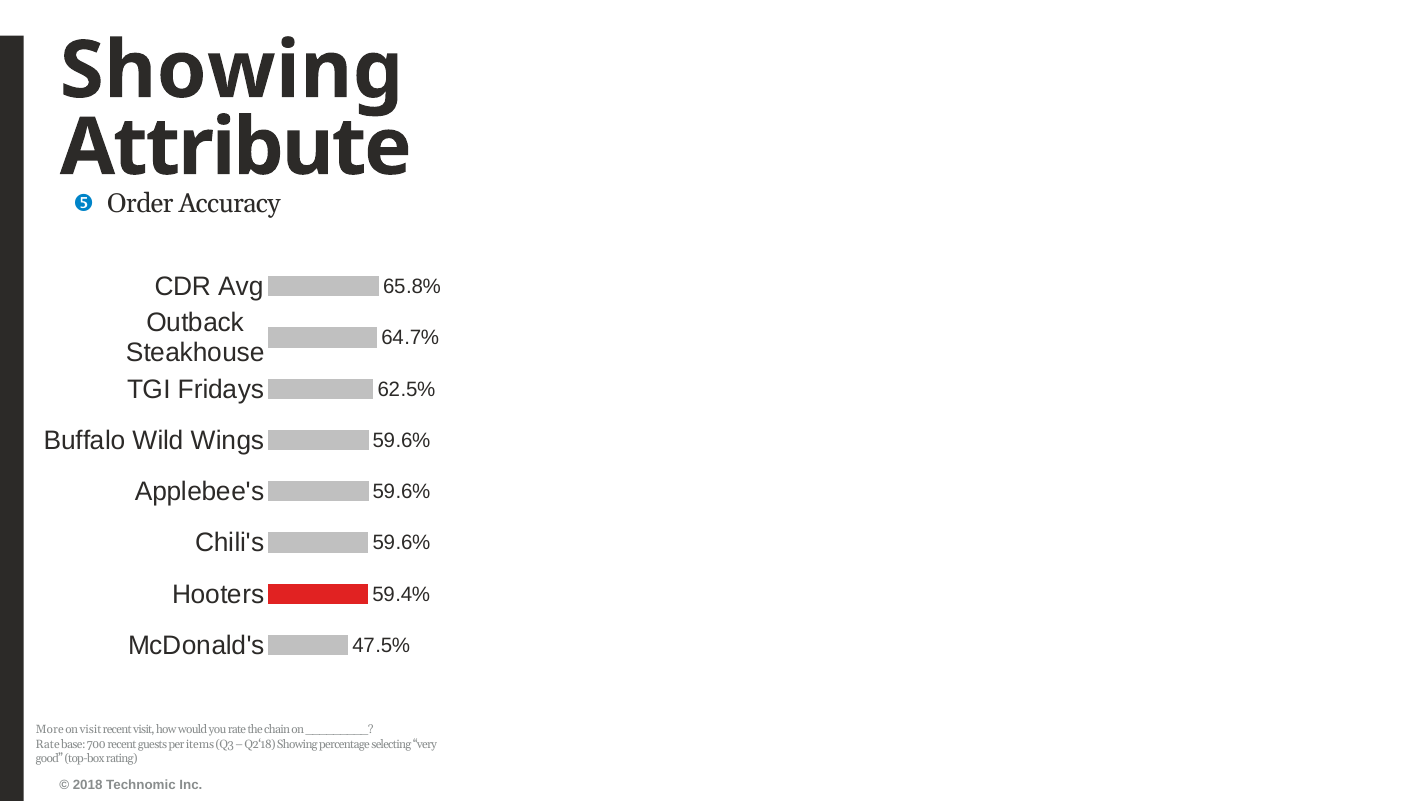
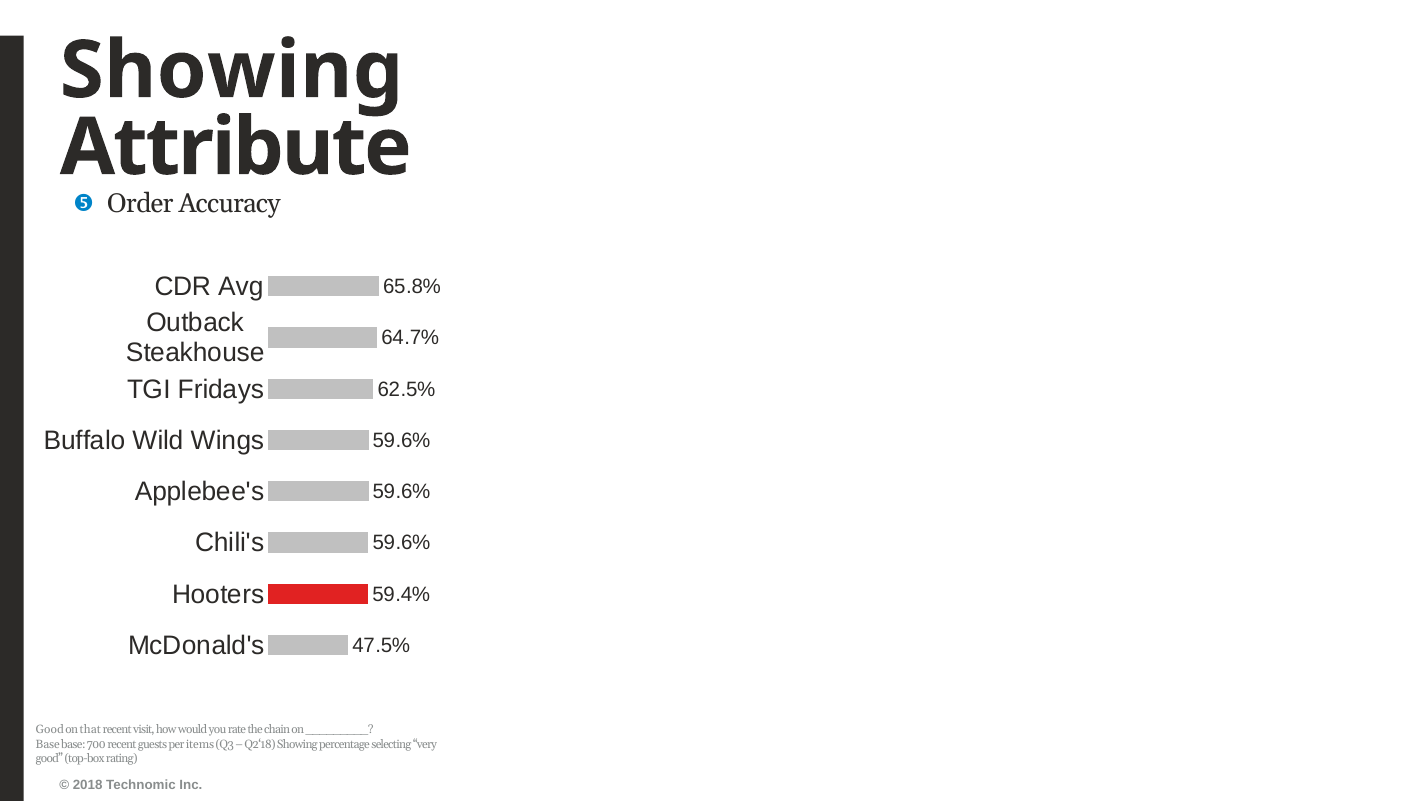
More at (50, 730): More -> Good
on visit: visit -> that
Rate at (48, 744): Rate -> Base
